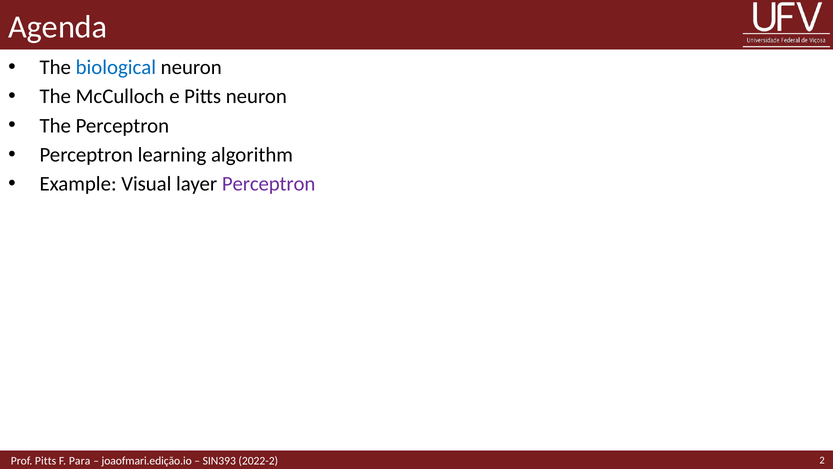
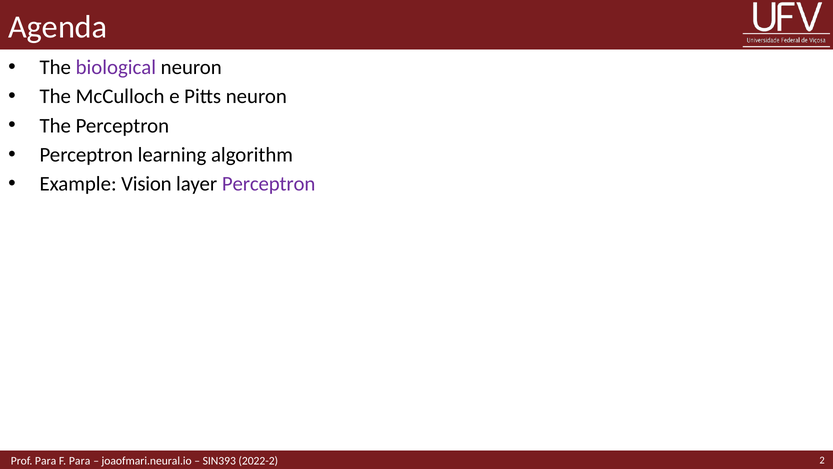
biological colour: blue -> purple
Visual: Visual -> Vision
Prof Pitts: Pitts -> Para
joaofmari.edição.io: joaofmari.edição.io -> joaofmari.neural.io
